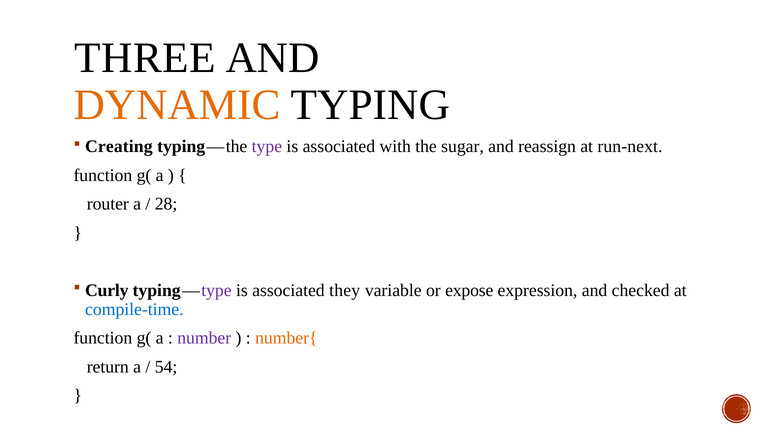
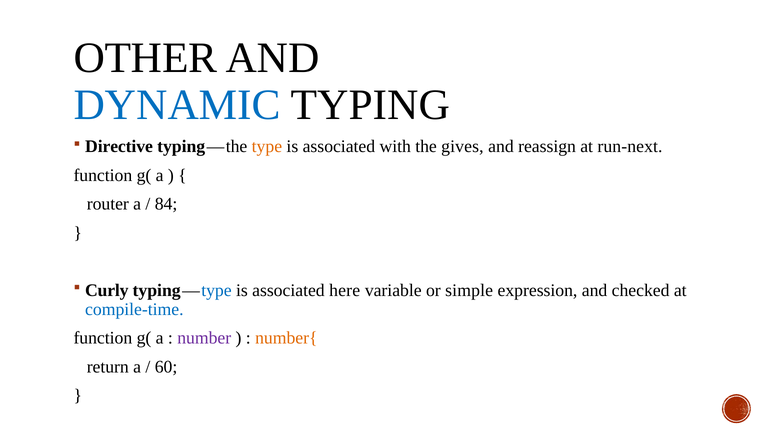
THREE: THREE -> OTHER
DYNAMIC colour: orange -> blue
Creating: Creating -> Directive
type at (267, 147) colour: purple -> orange
sugar: sugar -> gives
28: 28 -> 84
type at (216, 290) colour: purple -> blue
they: they -> here
expose: expose -> simple
54: 54 -> 60
